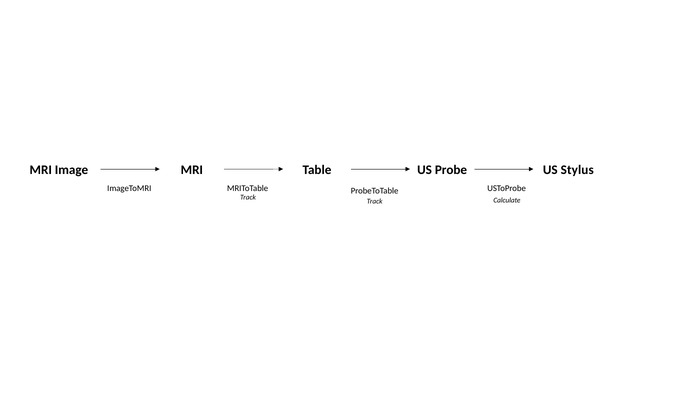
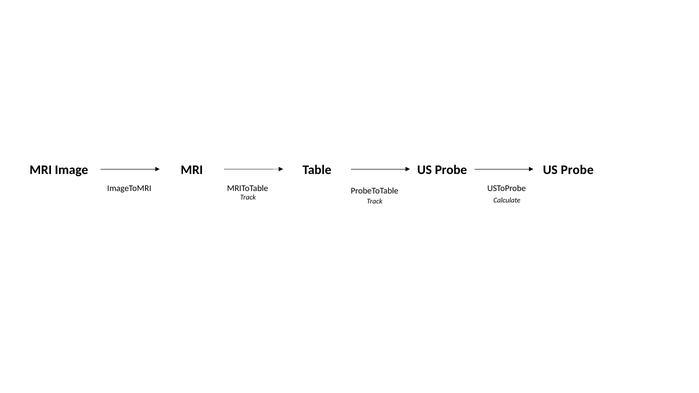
Probe US Stylus: Stylus -> Probe
